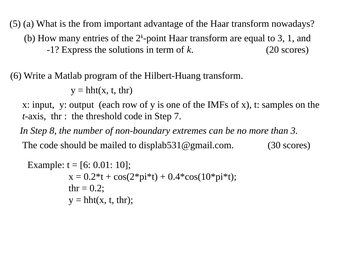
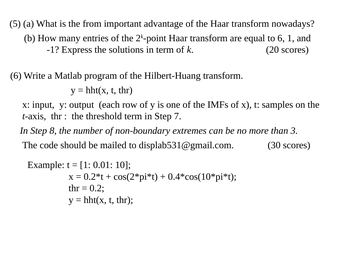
to 3: 3 -> 6
threshold code: code -> term
6 at (85, 165): 6 -> 1
